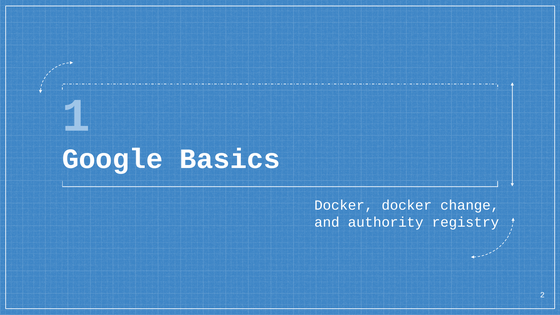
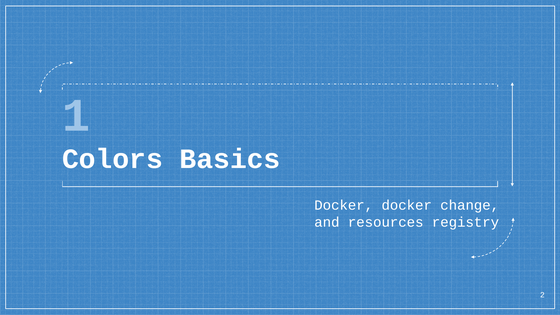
Google: Google -> Colors
authority: authority -> resources
